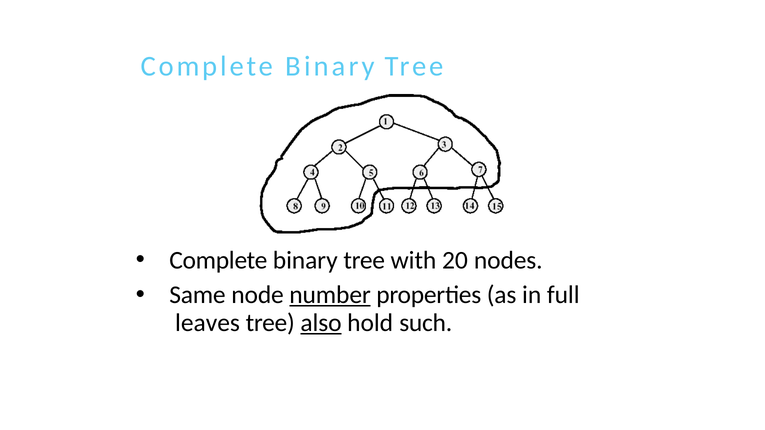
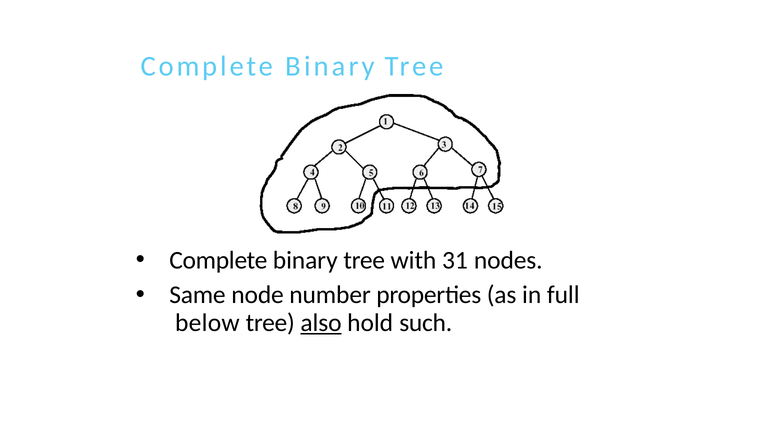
20: 20 -> 31
number underline: present -> none
leaves: leaves -> below
